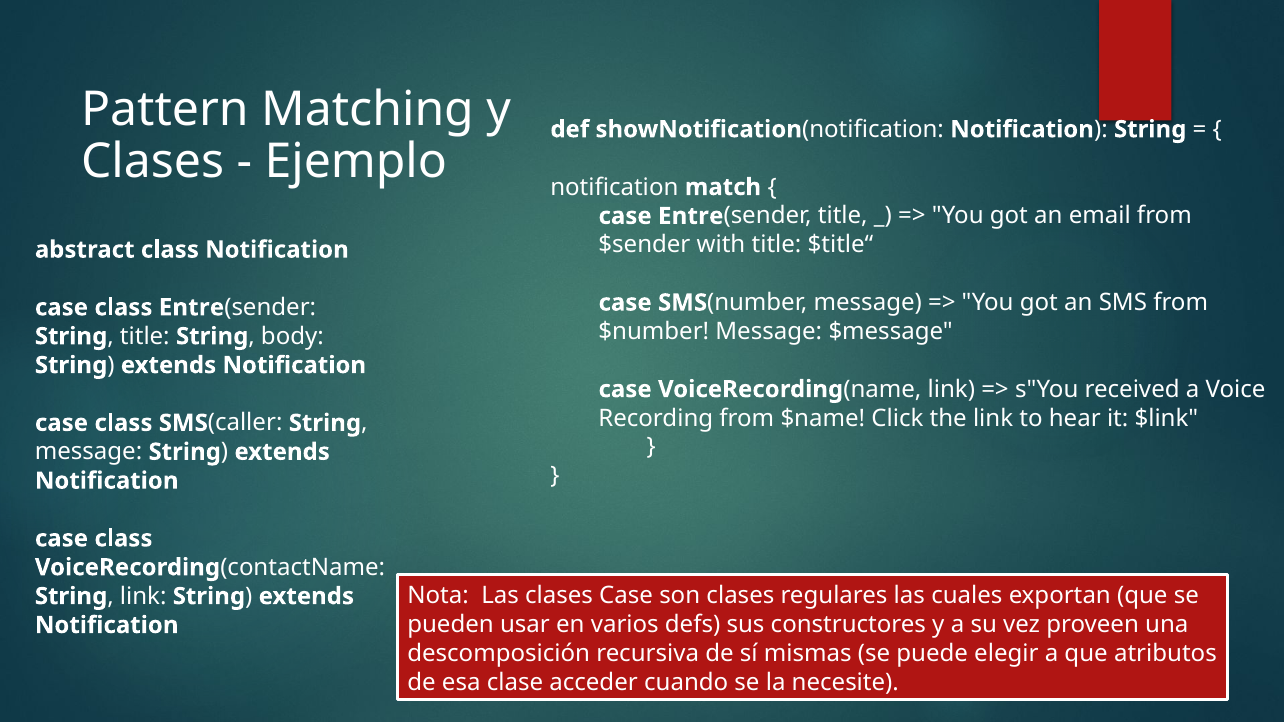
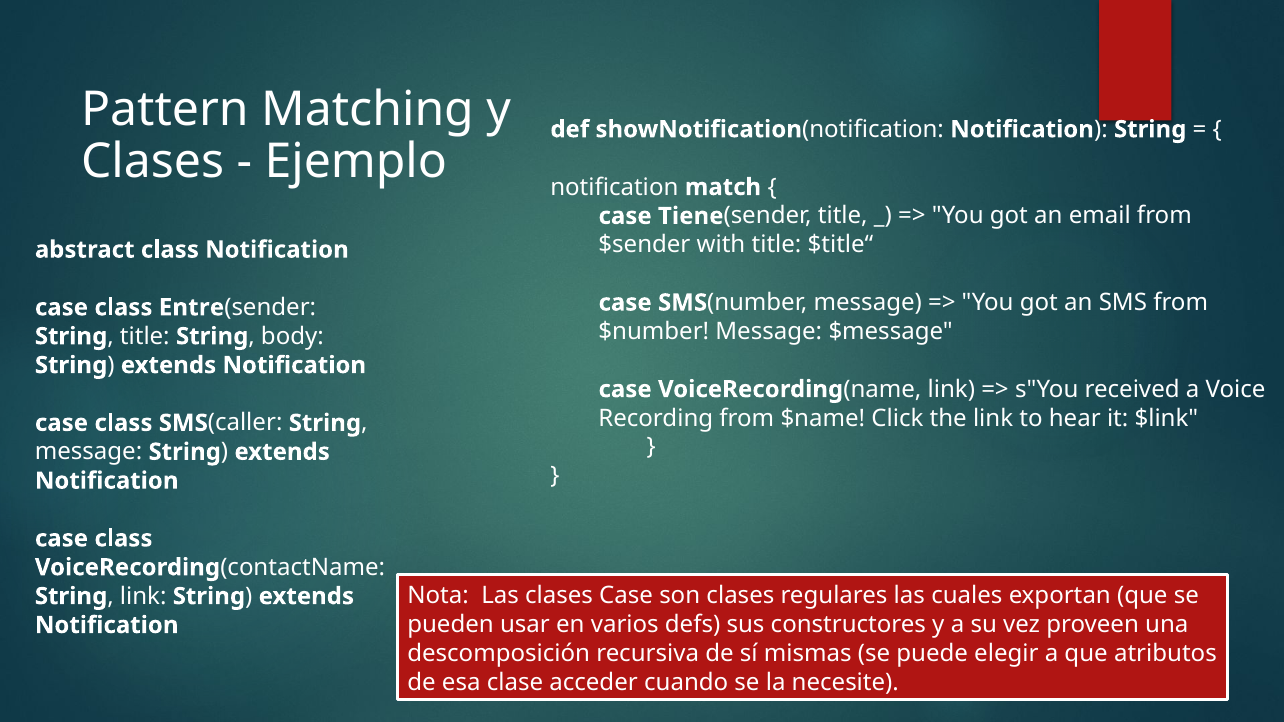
case Entre: Entre -> Tiene
